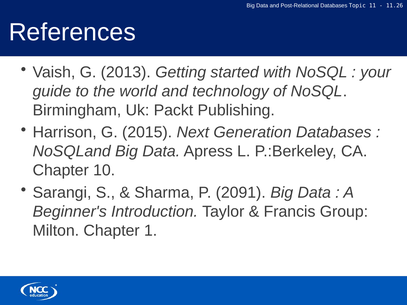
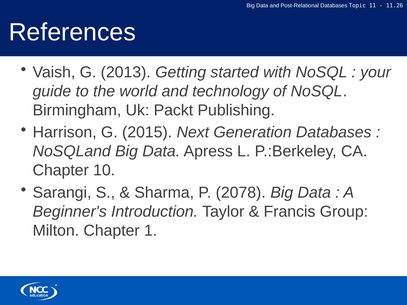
2091: 2091 -> 2078
